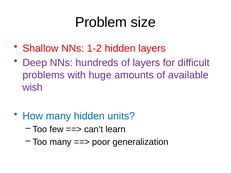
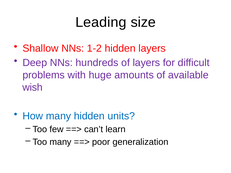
Problem: Problem -> Leading
